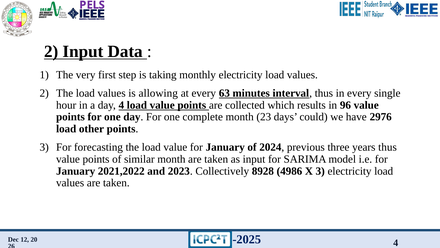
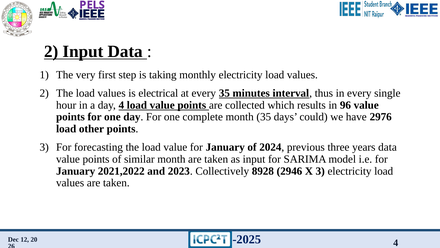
allowing: allowing -> electrical
every 63: 63 -> 35
month 23: 23 -> 35
years thus: thus -> data
4986: 4986 -> 2946
